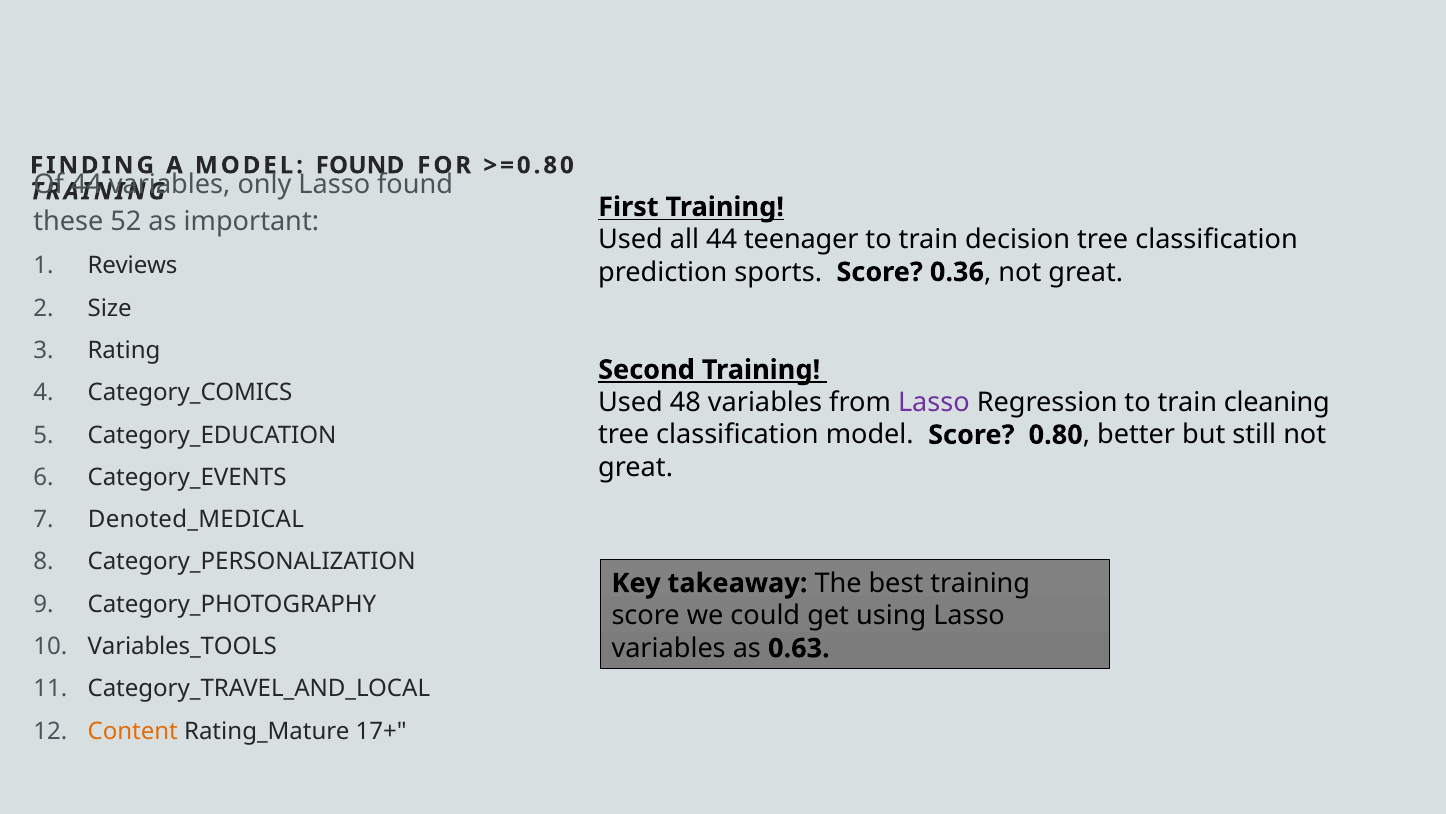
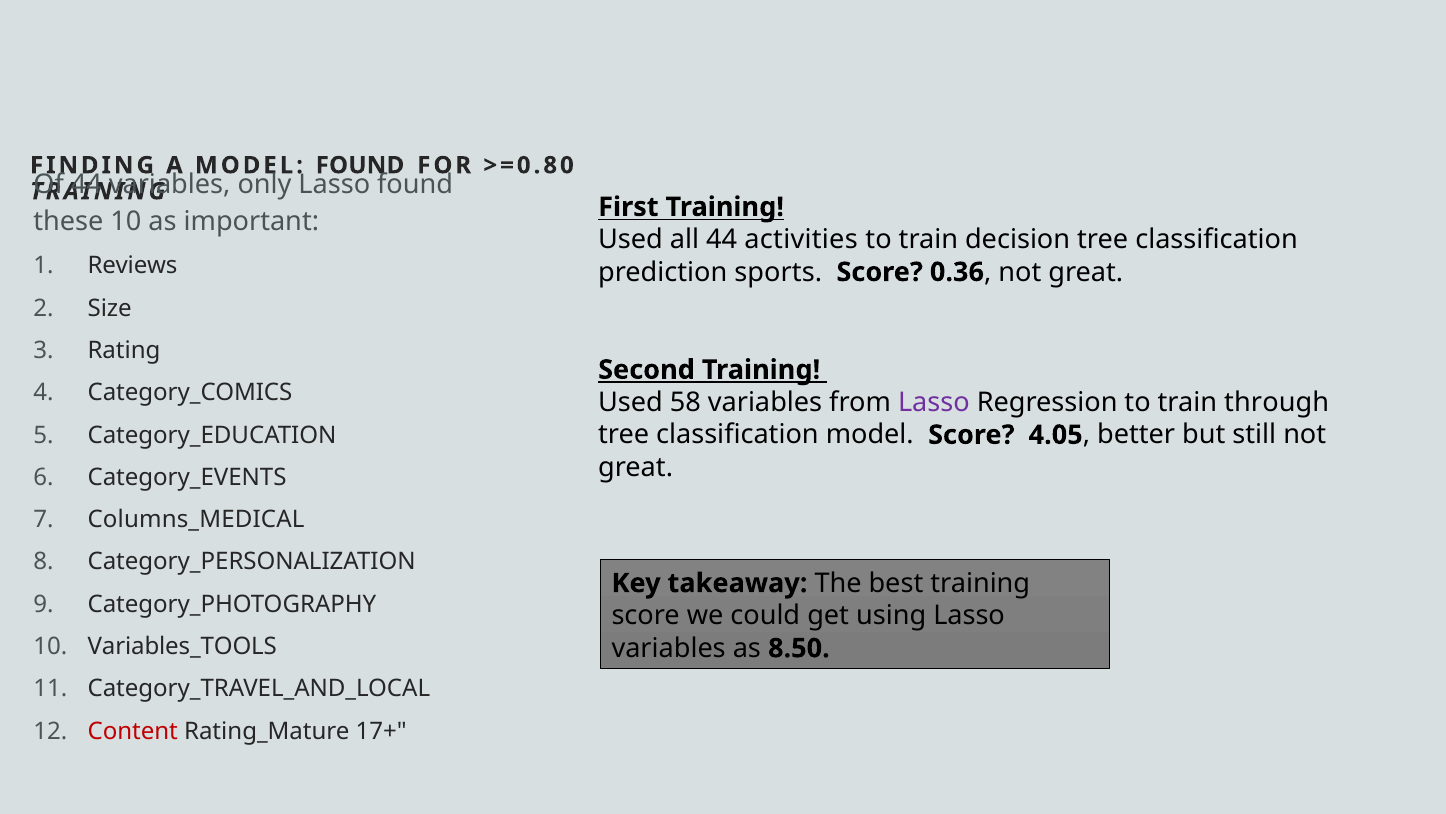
these 52: 52 -> 10
teenager: teenager -> activities
48: 48 -> 58
cleaning: cleaning -> through
0.80: 0.80 -> 4.05
Denoted_MEDICAL: Denoted_MEDICAL -> Columns_MEDICAL
0.63: 0.63 -> 8.50
Content colour: orange -> red
